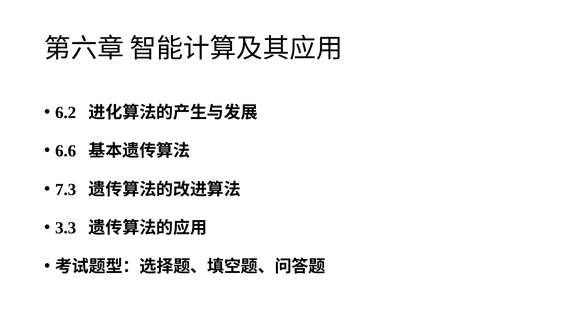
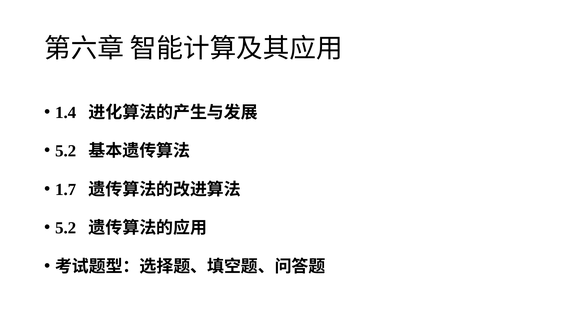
6.2: 6.2 -> 1.4
6.6 at (66, 151): 6.6 -> 5.2
7.3: 7.3 -> 1.7
3.3 at (66, 228): 3.3 -> 5.2
